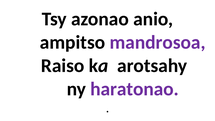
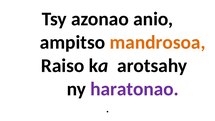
mandrosoa colour: purple -> orange
